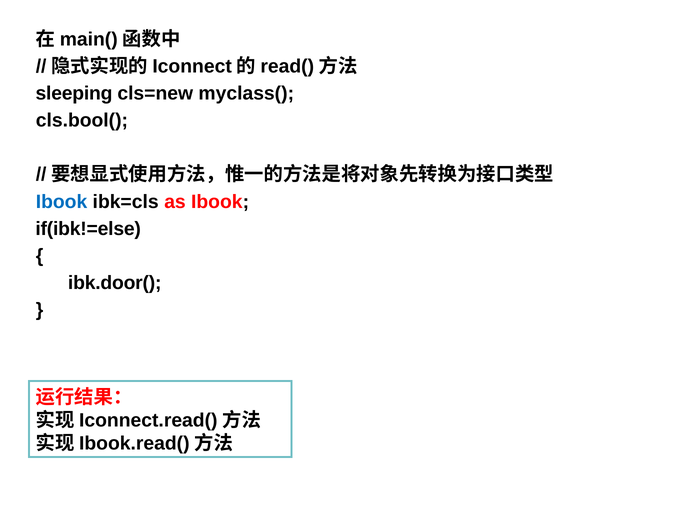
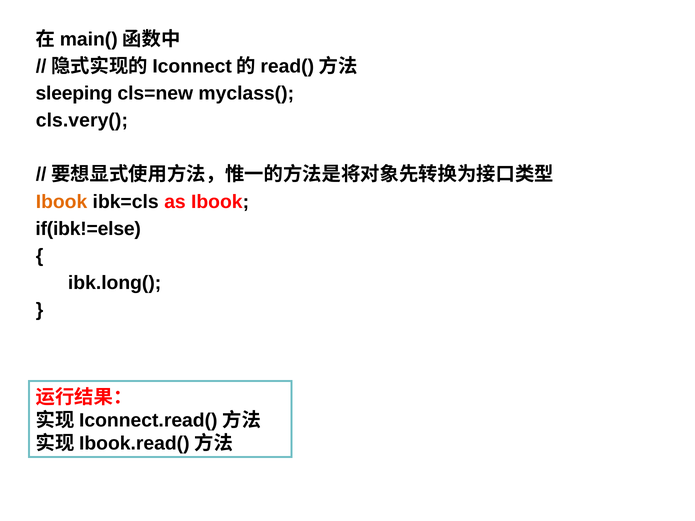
cls.bool(: cls.bool( -> cls.very(
Ibook at (62, 202) colour: blue -> orange
ibk.door(: ibk.door( -> ibk.long(
